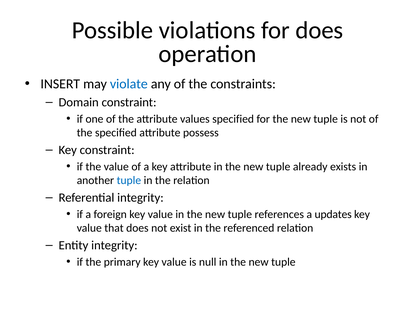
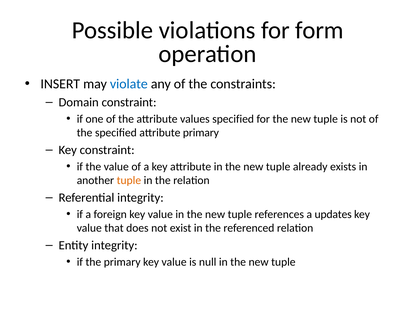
for does: does -> form
attribute possess: possess -> primary
tuple at (129, 181) colour: blue -> orange
